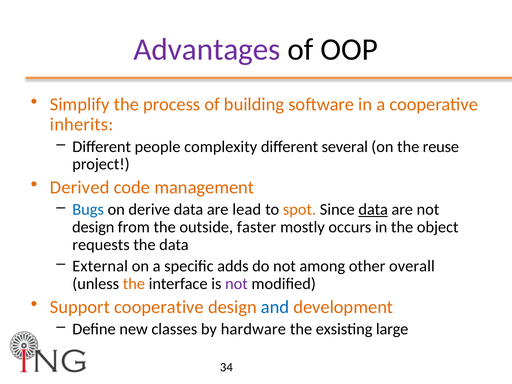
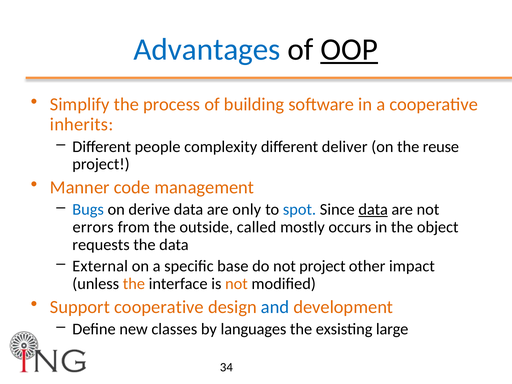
Advantages colour: purple -> blue
OOP underline: none -> present
several: several -> deliver
Derived: Derived -> Manner
lead: lead -> only
spot colour: orange -> blue
design at (93, 227): design -> errors
faster: faster -> called
adds: adds -> base
not among: among -> project
overall: overall -> impact
not at (236, 284) colour: purple -> orange
hardware: hardware -> languages
